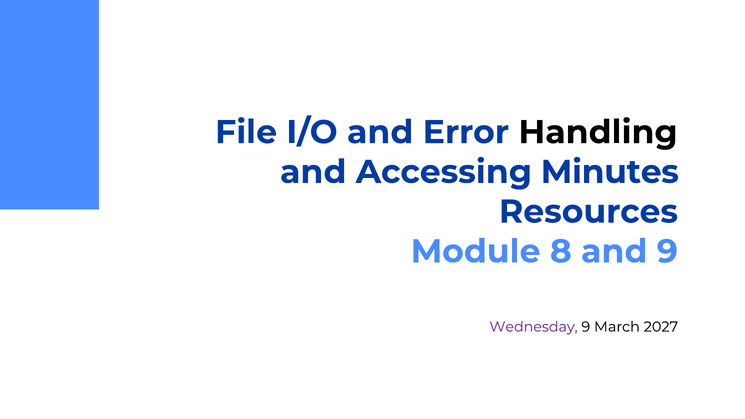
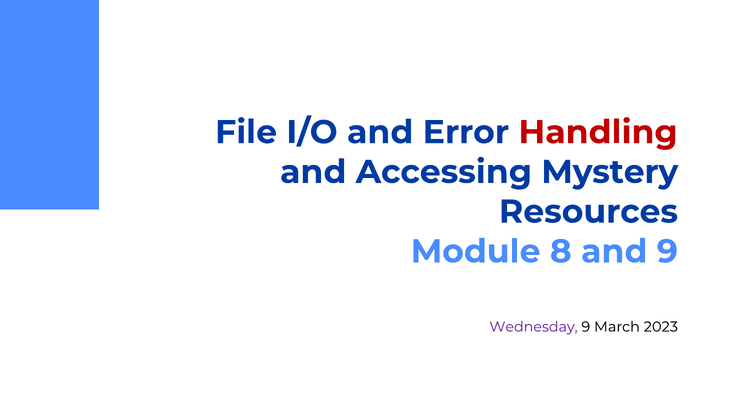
Handling colour: black -> red
Minutes: Minutes -> Mystery
2027: 2027 -> 2023
